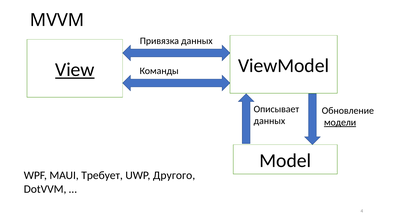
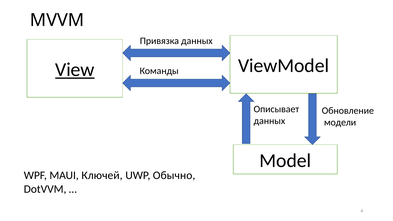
модели underline: present -> none
Требует: Требует -> Ключей
Другого: Другого -> Обычно
